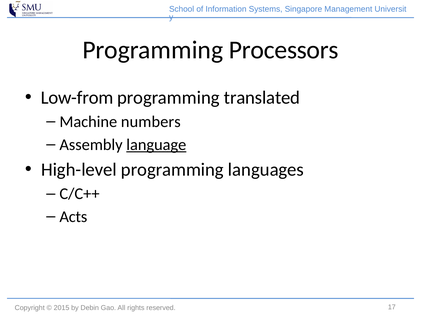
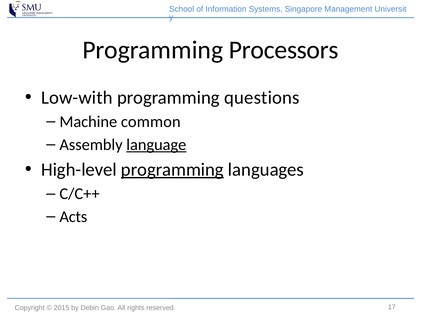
Low-from: Low-from -> Low-with
translated: translated -> questions
numbers: numbers -> common
programming at (172, 170) underline: none -> present
